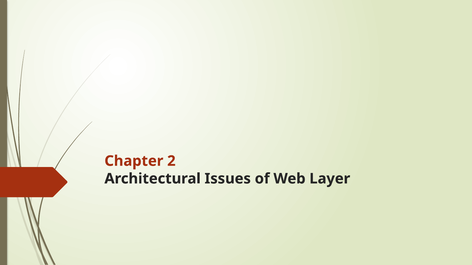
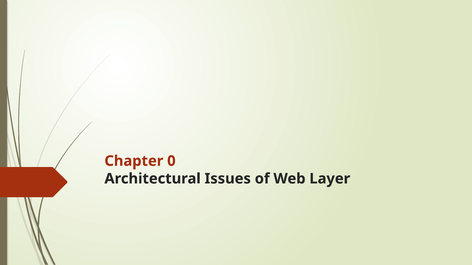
2: 2 -> 0
